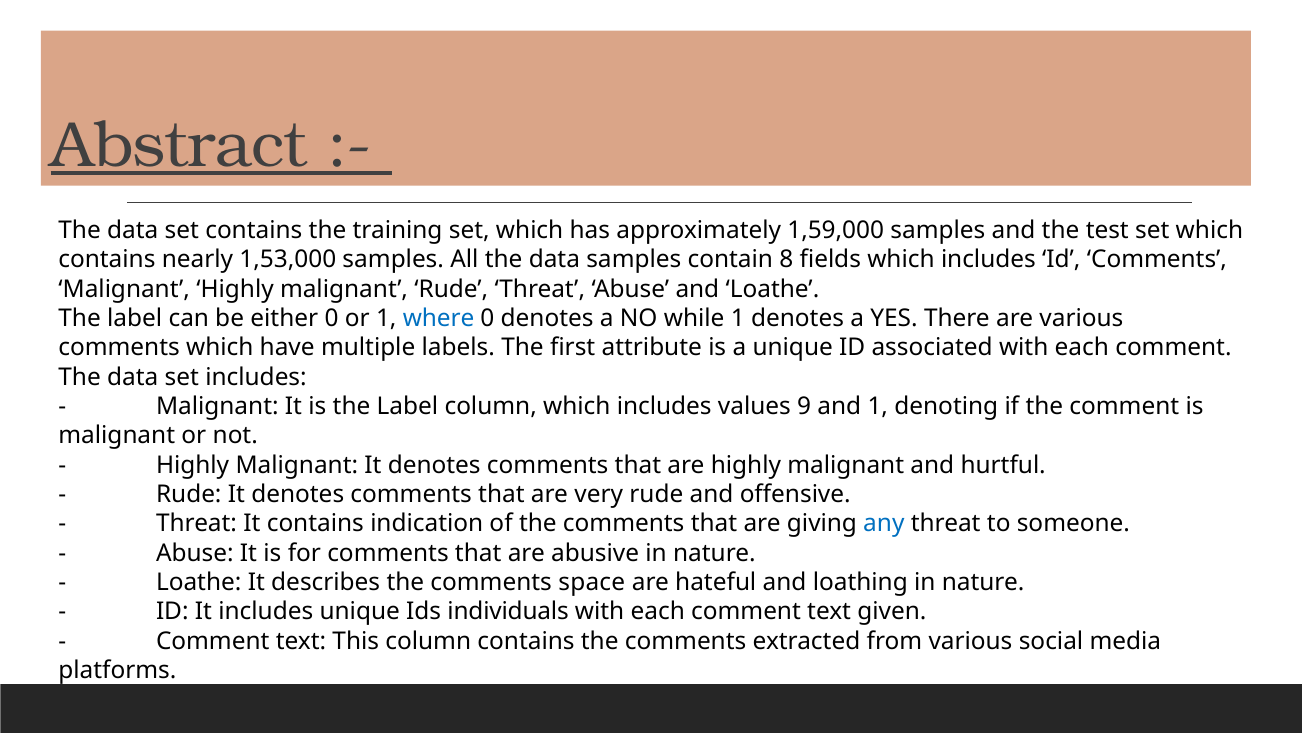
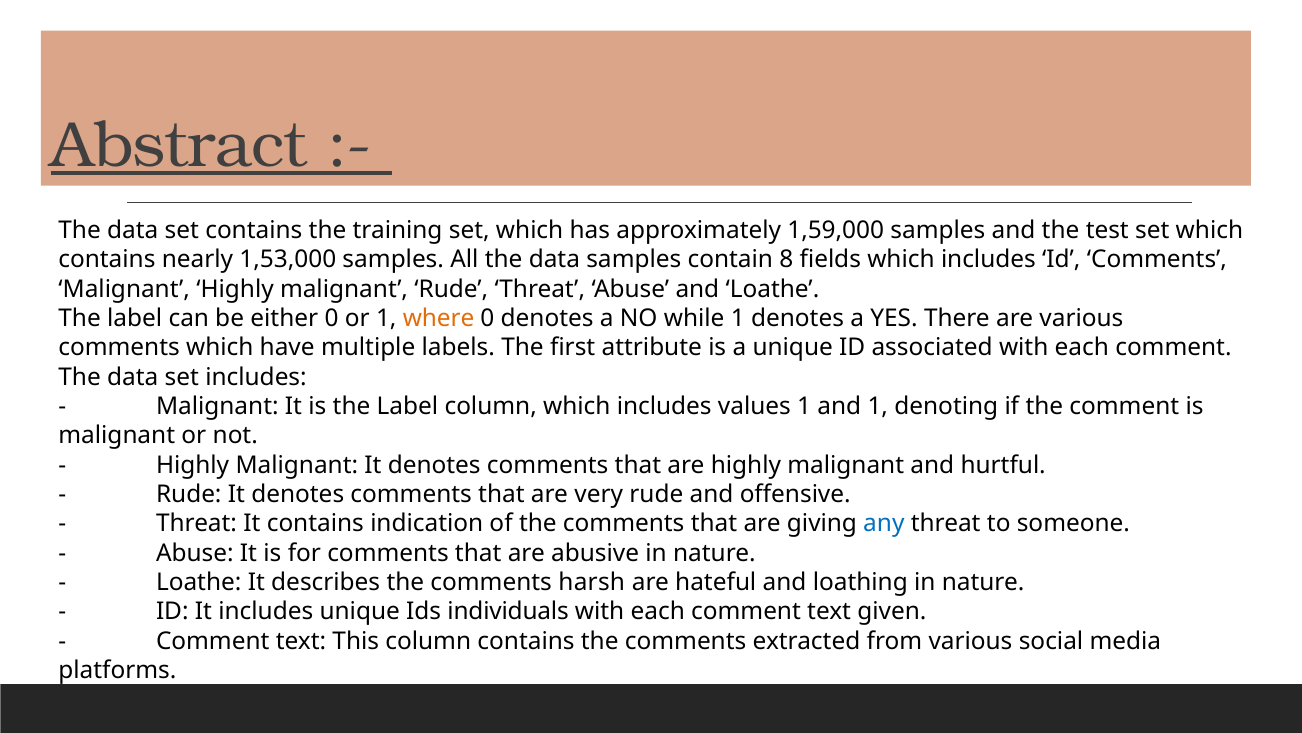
where colour: blue -> orange
values 9: 9 -> 1
space: space -> harsh
